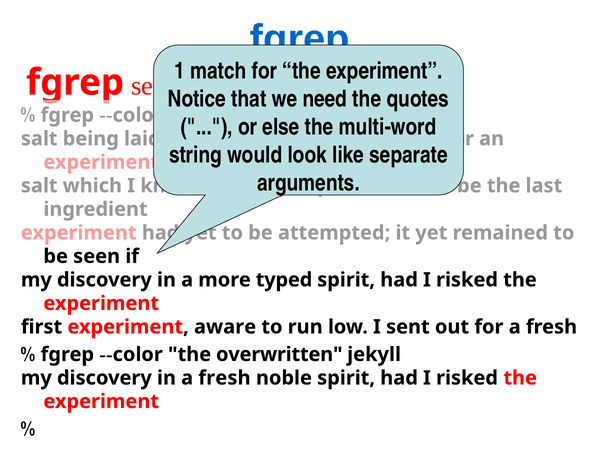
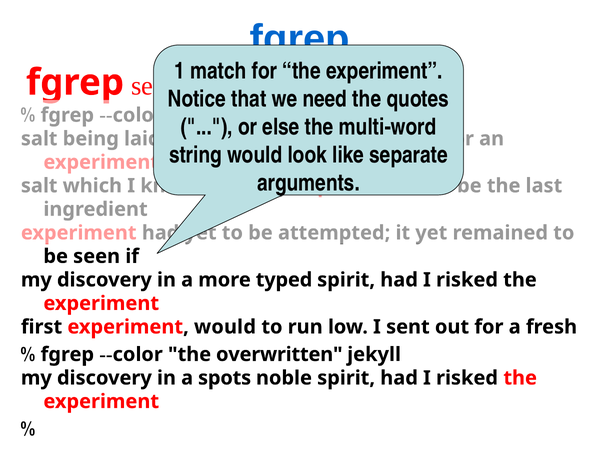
experiment aware: aware -> would
in a fresh: fresh -> spots
